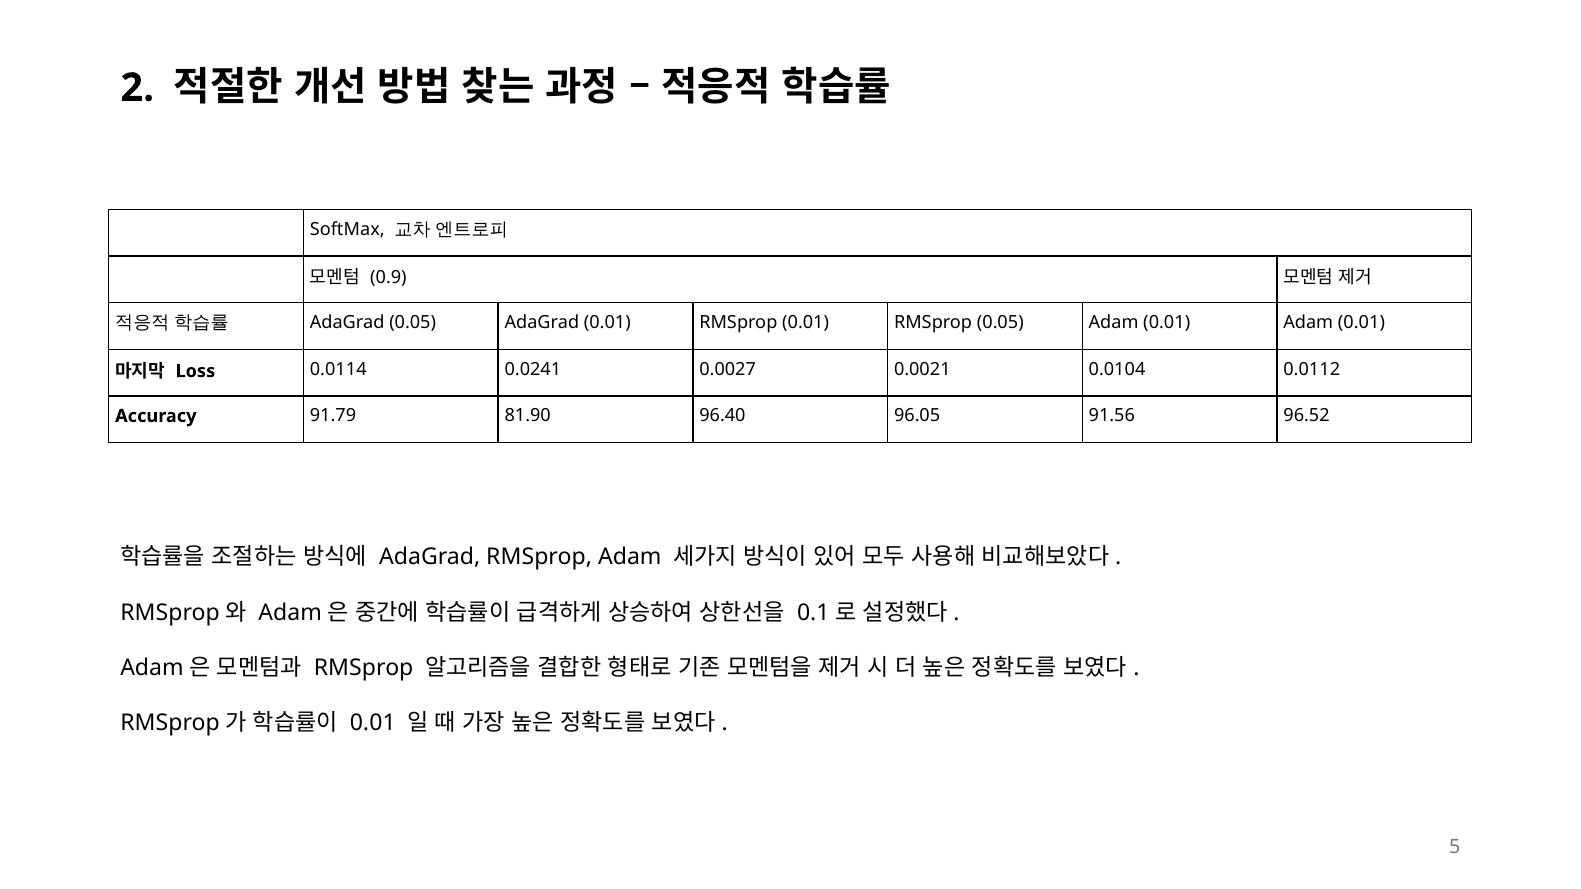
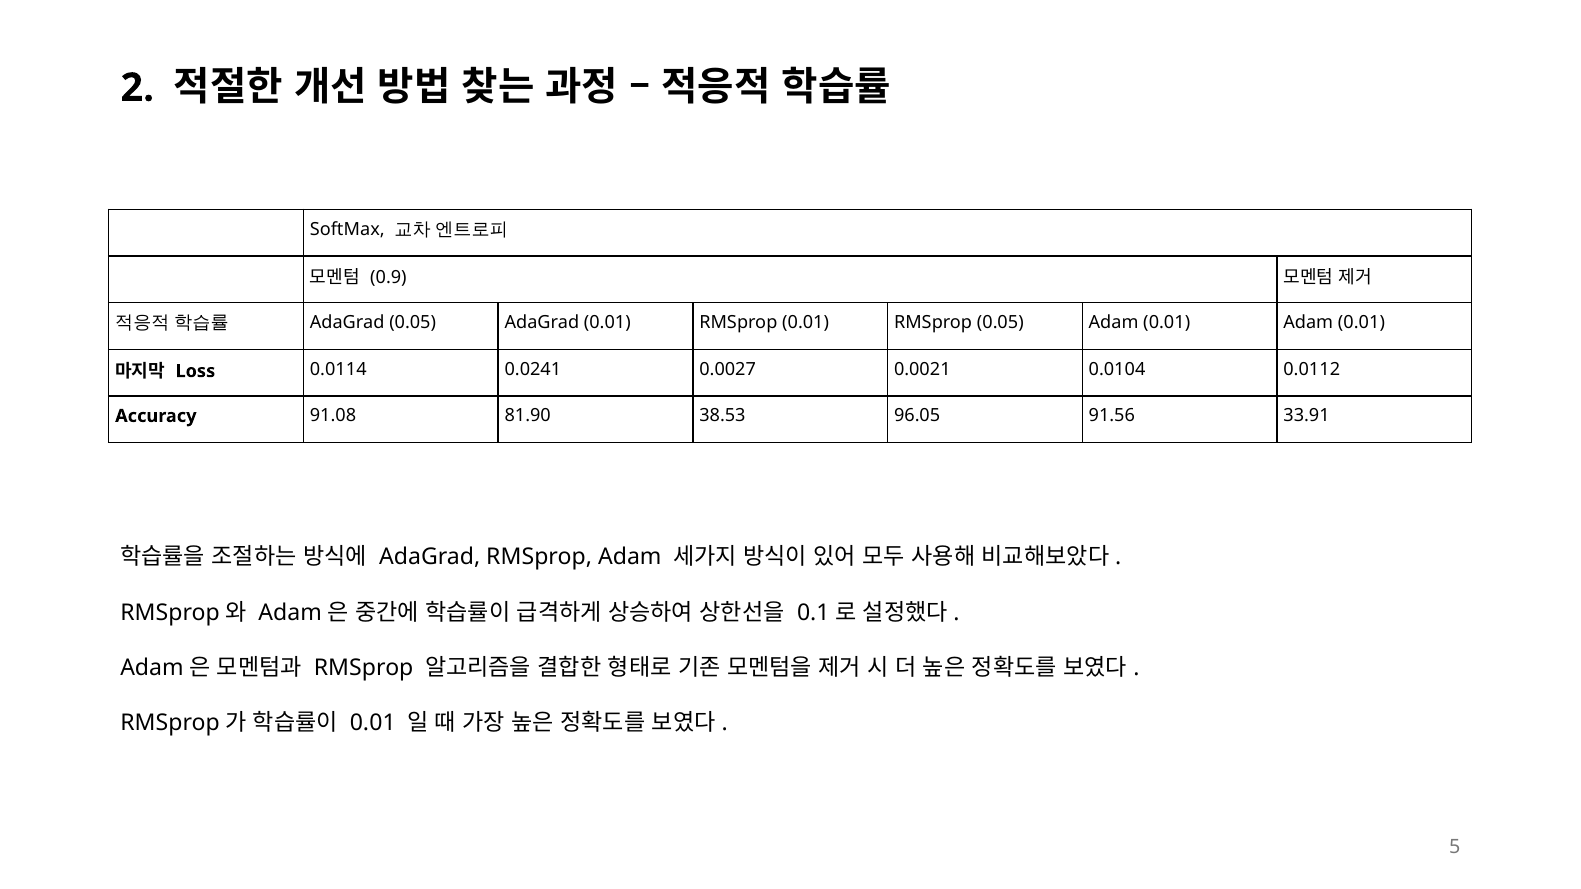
91.79: 91.79 -> 91.08
96.40: 96.40 -> 38.53
96.52: 96.52 -> 33.91
